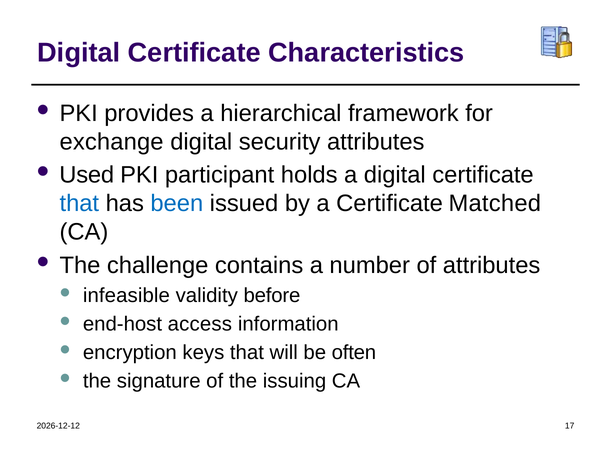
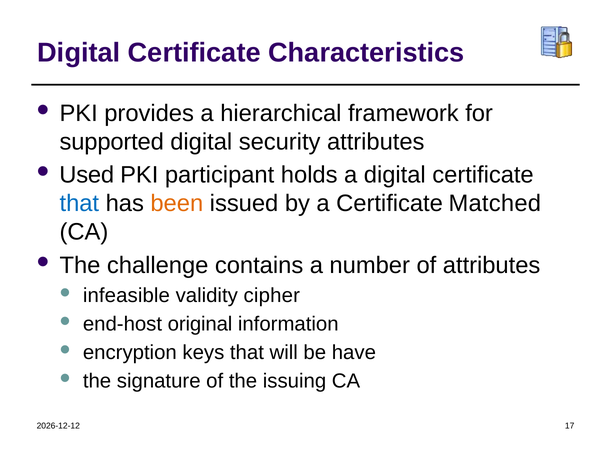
exchange: exchange -> supported
been colour: blue -> orange
before: before -> cipher
access: access -> original
often: often -> have
